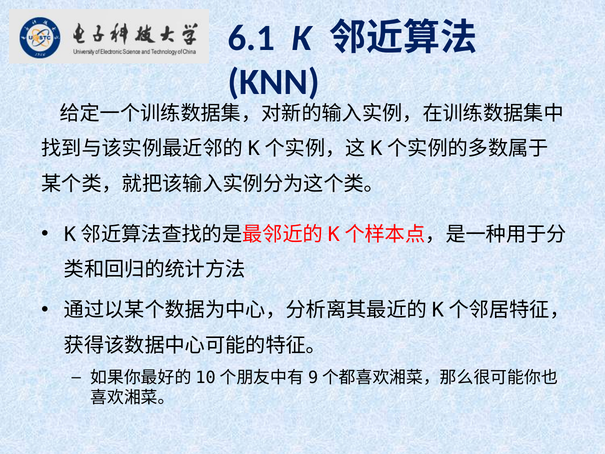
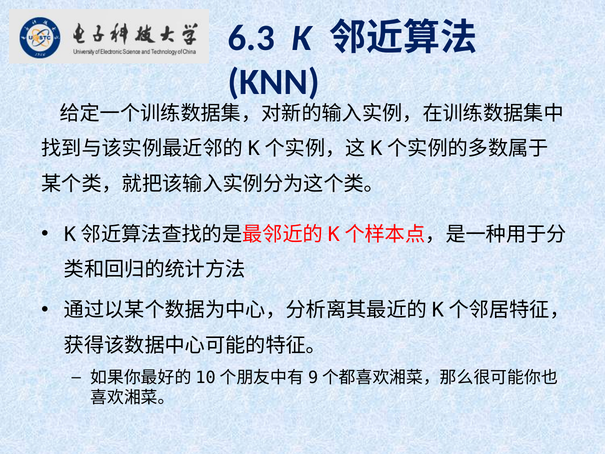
6.1: 6.1 -> 6.3
